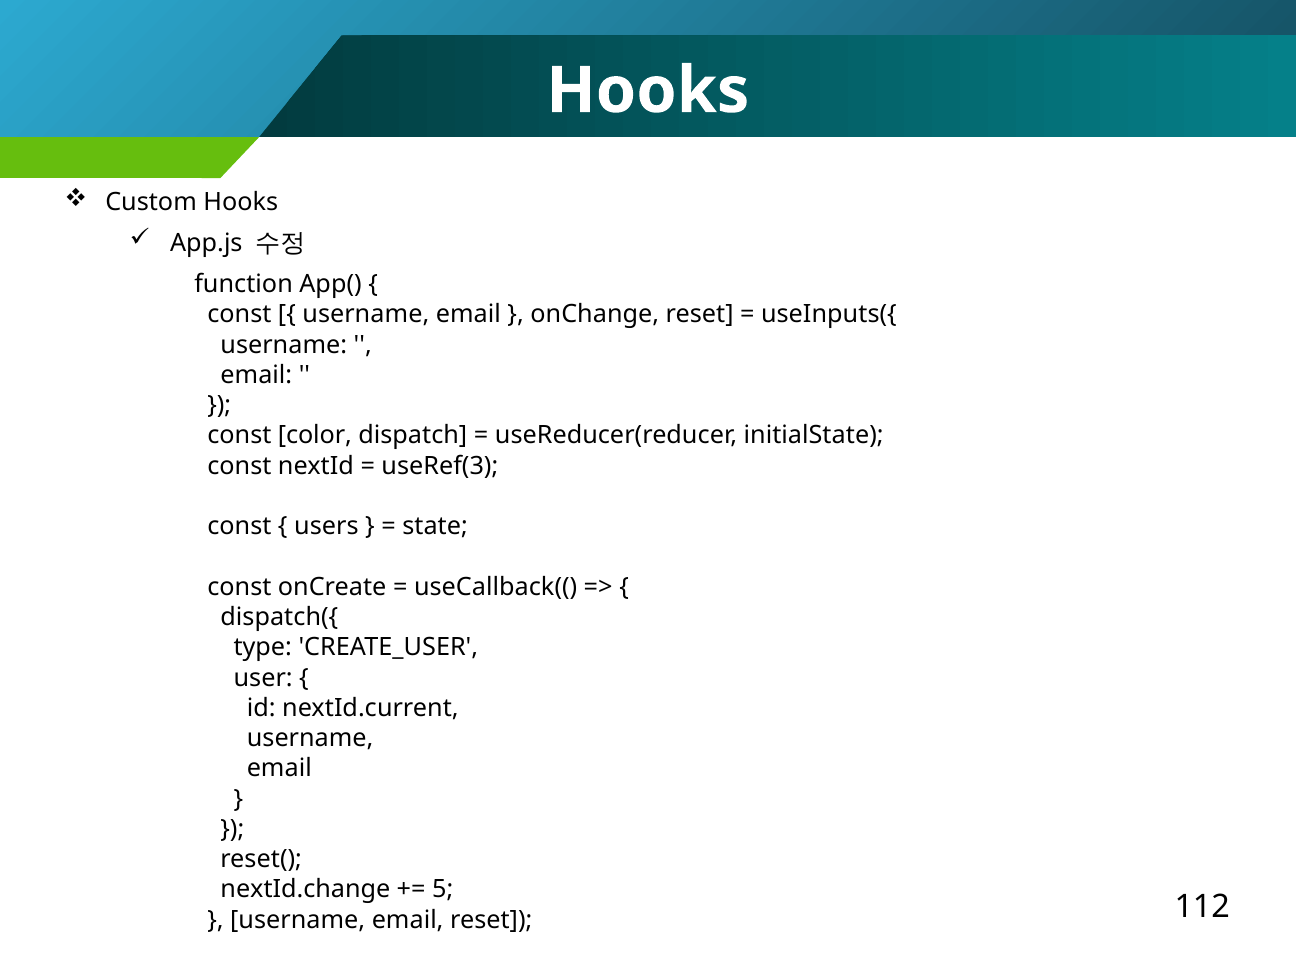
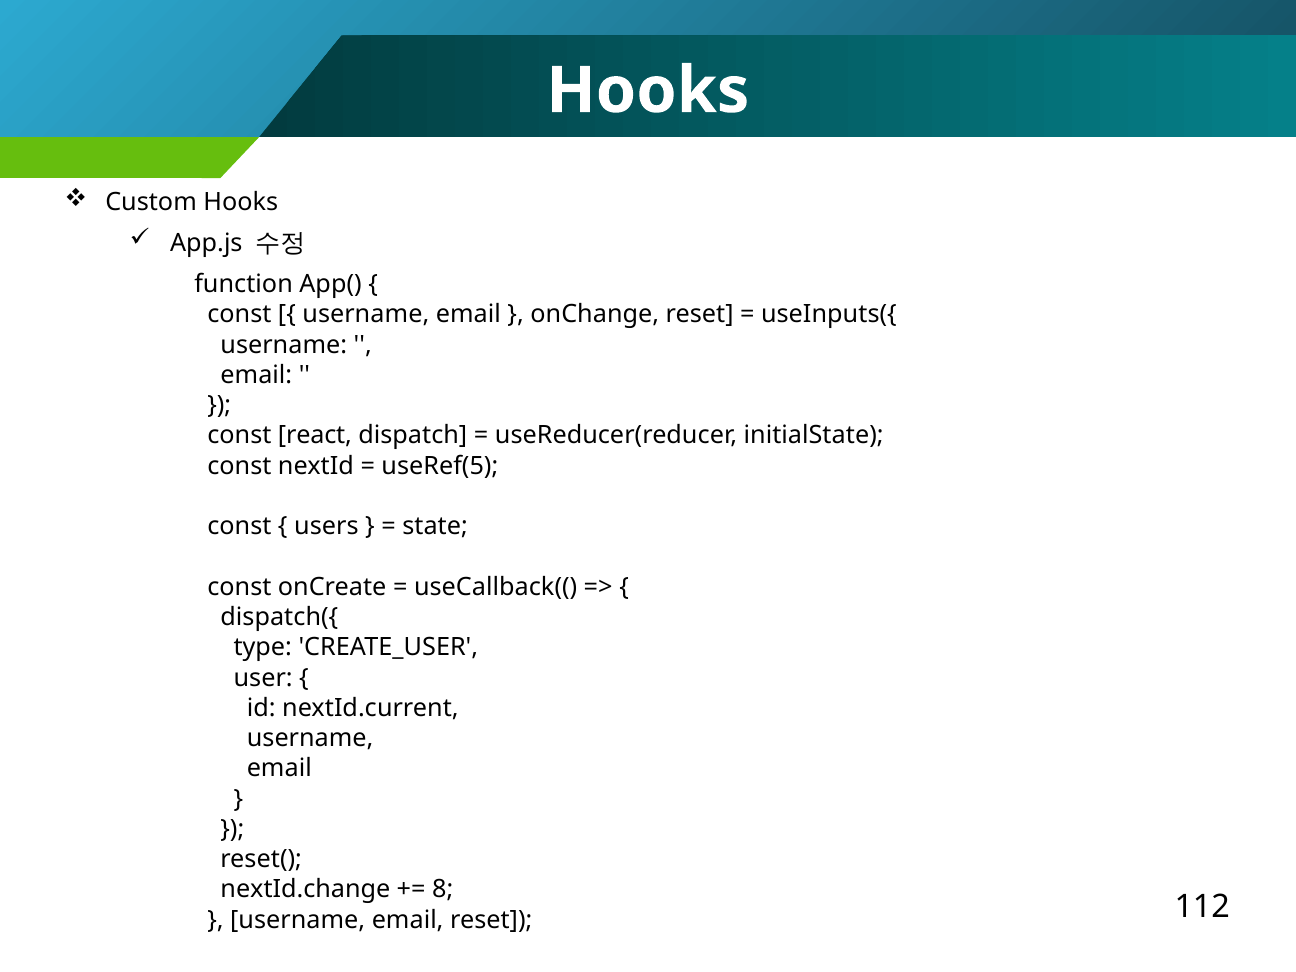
color: color -> react
useRef(3: useRef(3 -> useRef(5
5: 5 -> 8
